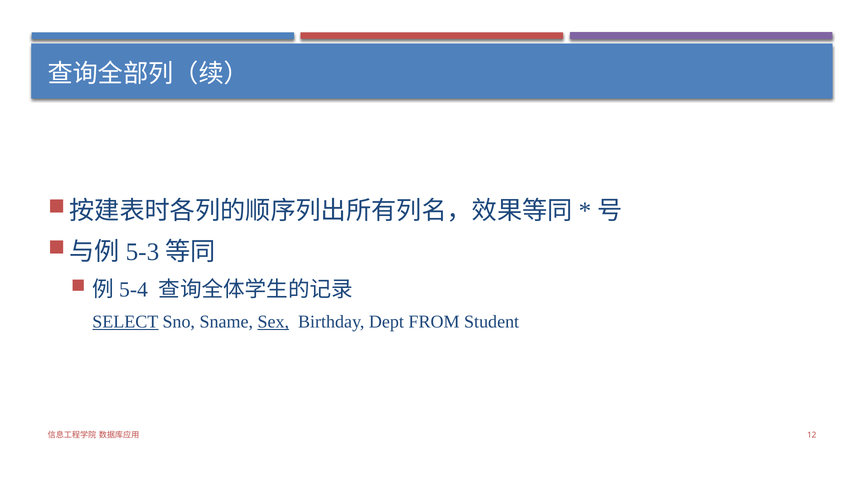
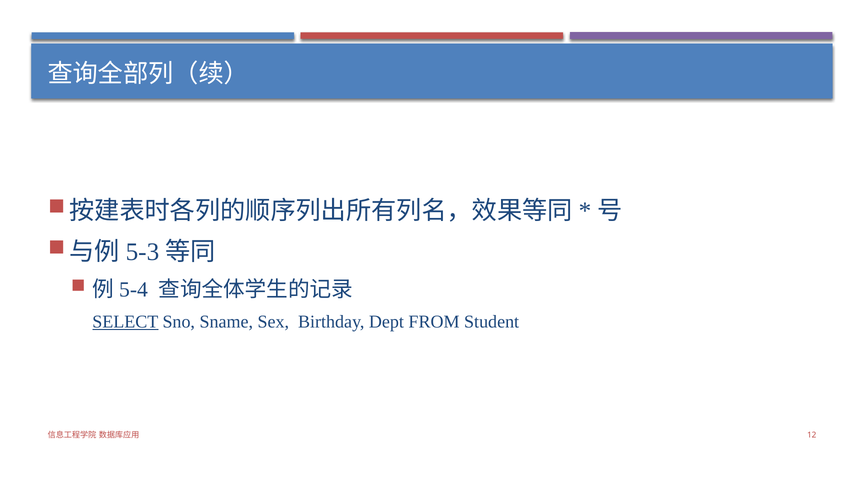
Sex underline: present -> none
